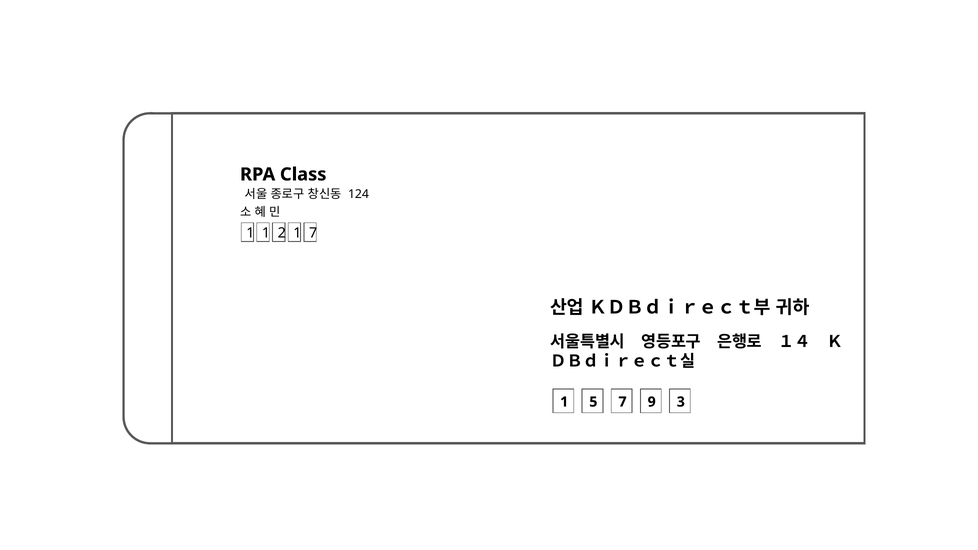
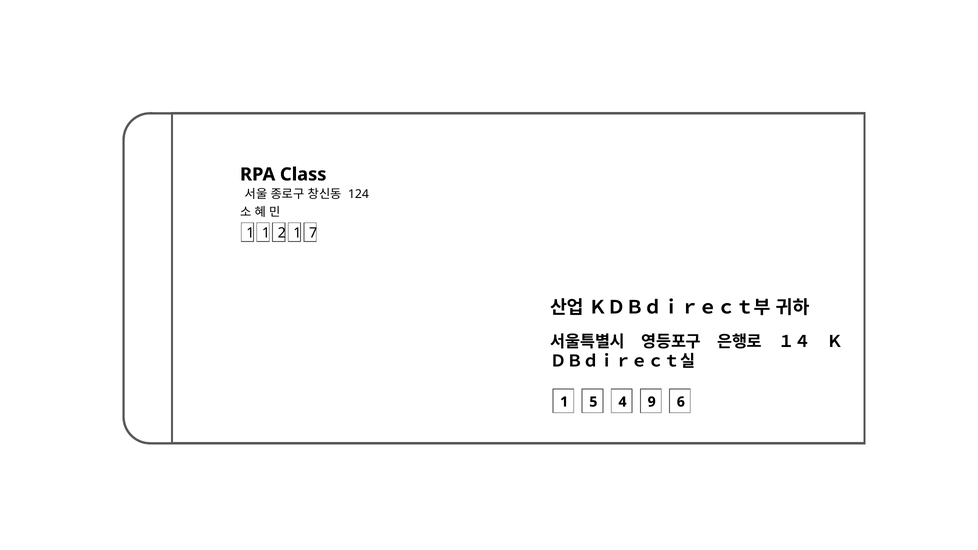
5 7: 7 -> 4
3: 3 -> 6
